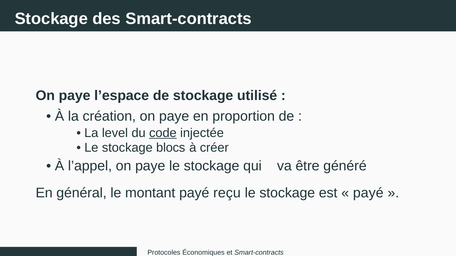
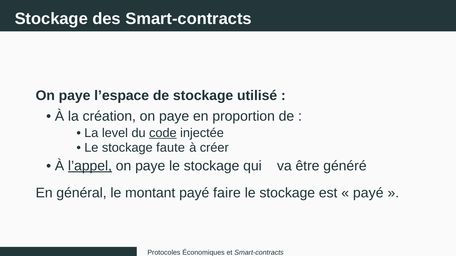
blocs: blocs -> faute
l’appel underline: none -> present
reçu: reçu -> faire
